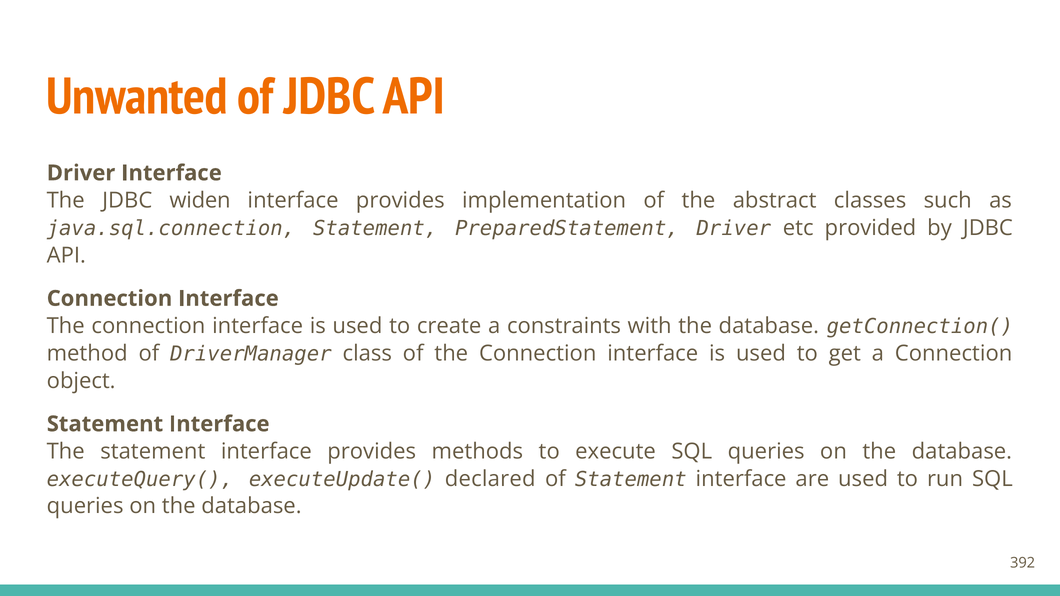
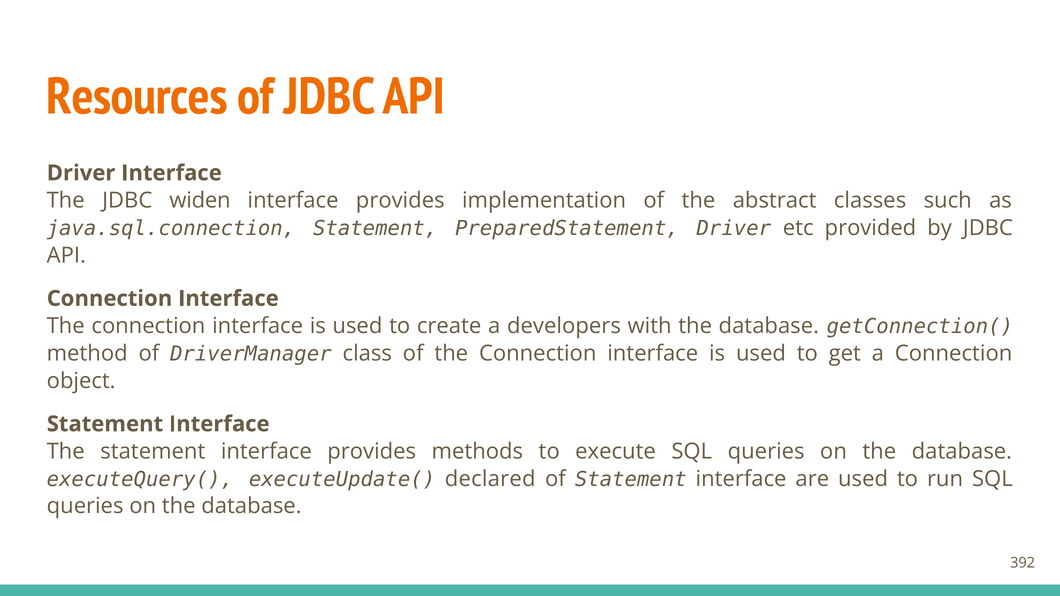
Unwanted: Unwanted -> Resources
constraints: constraints -> developers
